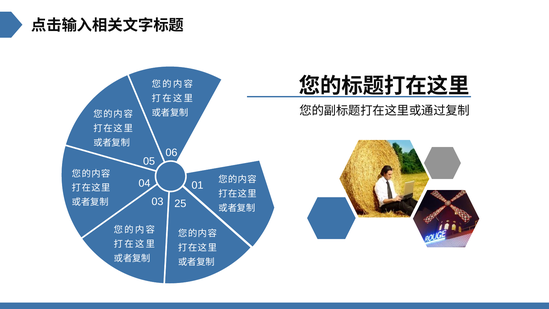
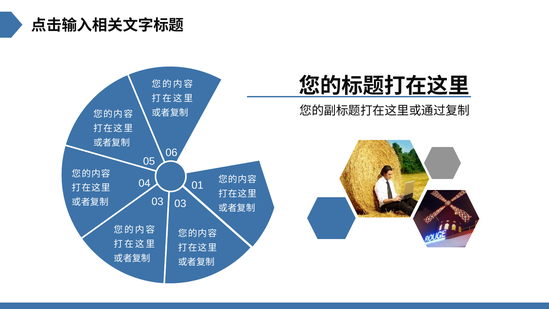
03 25: 25 -> 03
